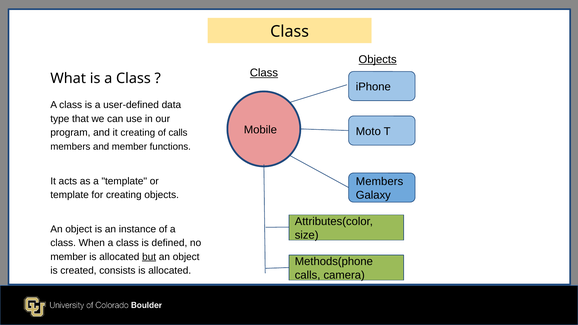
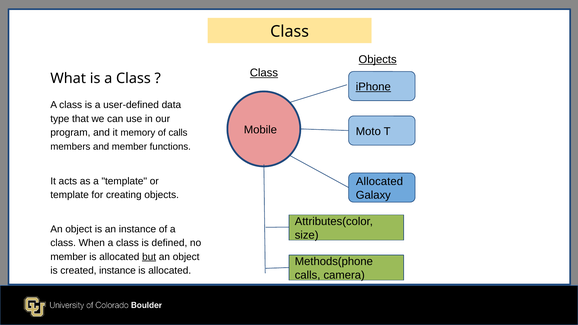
iPhone underline: none -> present
it creating: creating -> memory
Members at (380, 182): Members -> Allocated
created consists: consists -> instance
